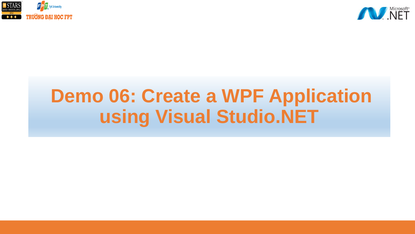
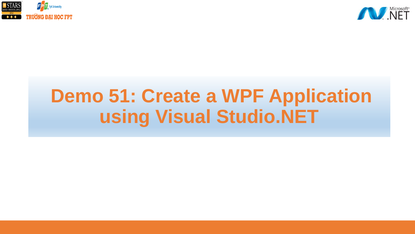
06: 06 -> 51
